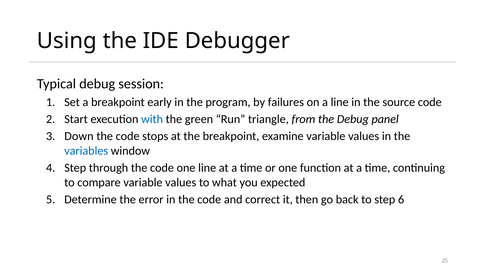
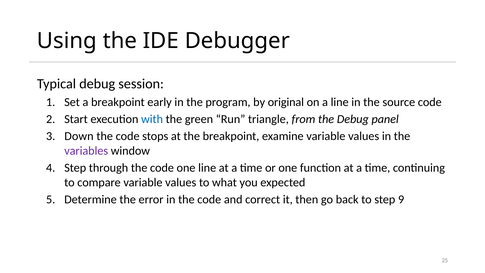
failures: failures -> original
variables colour: blue -> purple
6: 6 -> 9
